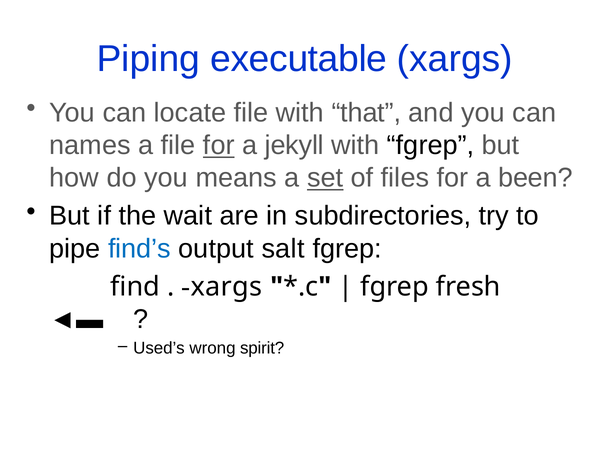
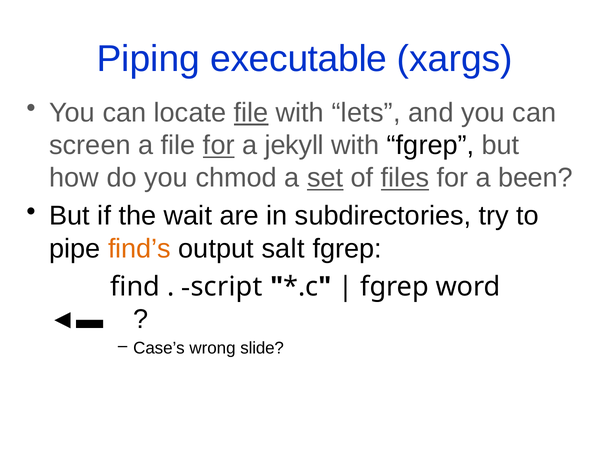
file at (251, 113) underline: none -> present
that: that -> lets
names: names -> screen
means: means -> chmod
files underline: none -> present
find’s colour: blue -> orange
xargs at (227, 286): xargs -> script
fresh: fresh -> word
Used’s: Used’s -> Case’s
spirit: spirit -> slide
